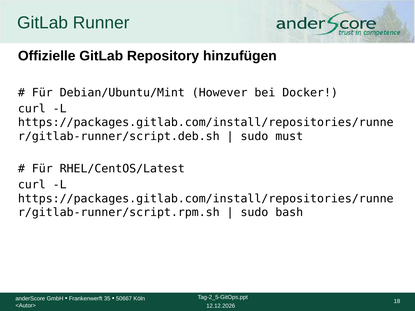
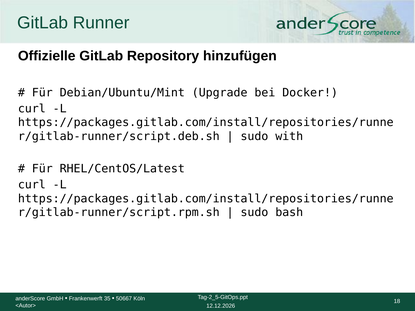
However: However -> Upgrade
must: must -> with
